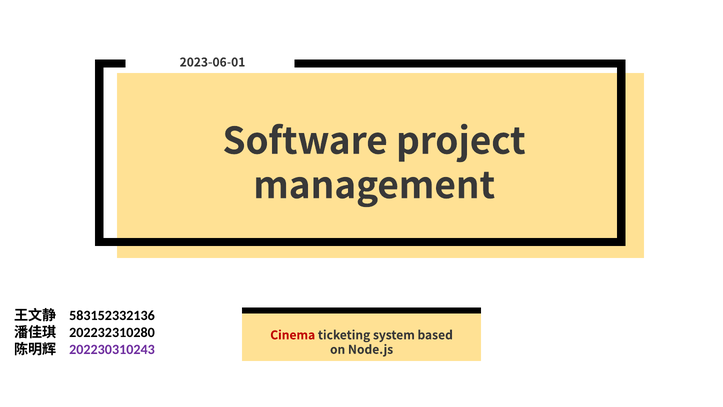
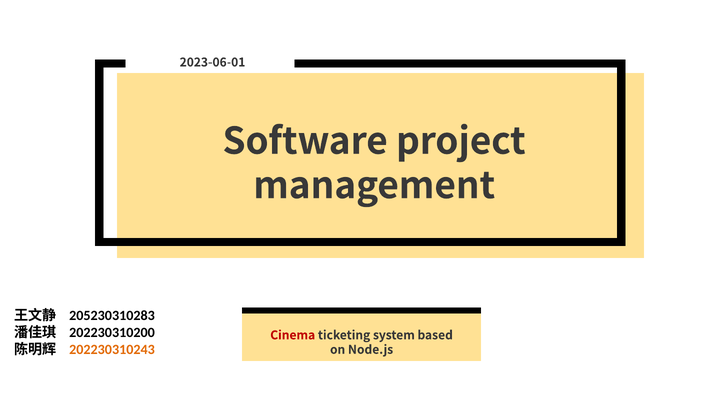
583152332136: 583152332136 -> 205230310283
202232310280: 202232310280 -> 202230310200
202230310243 colour: purple -> orange
